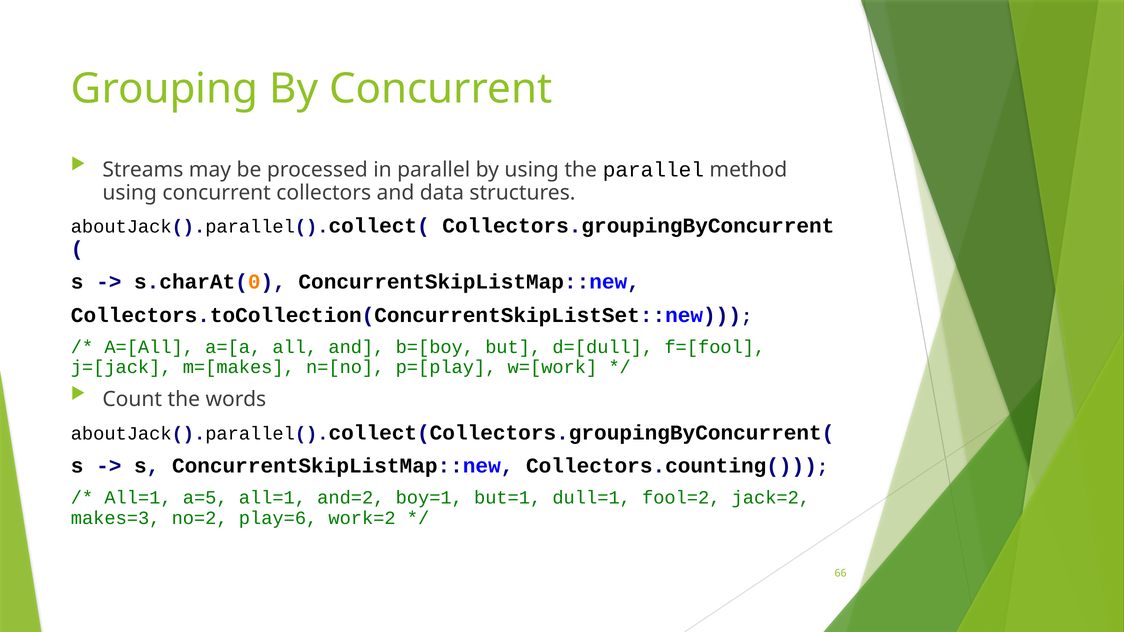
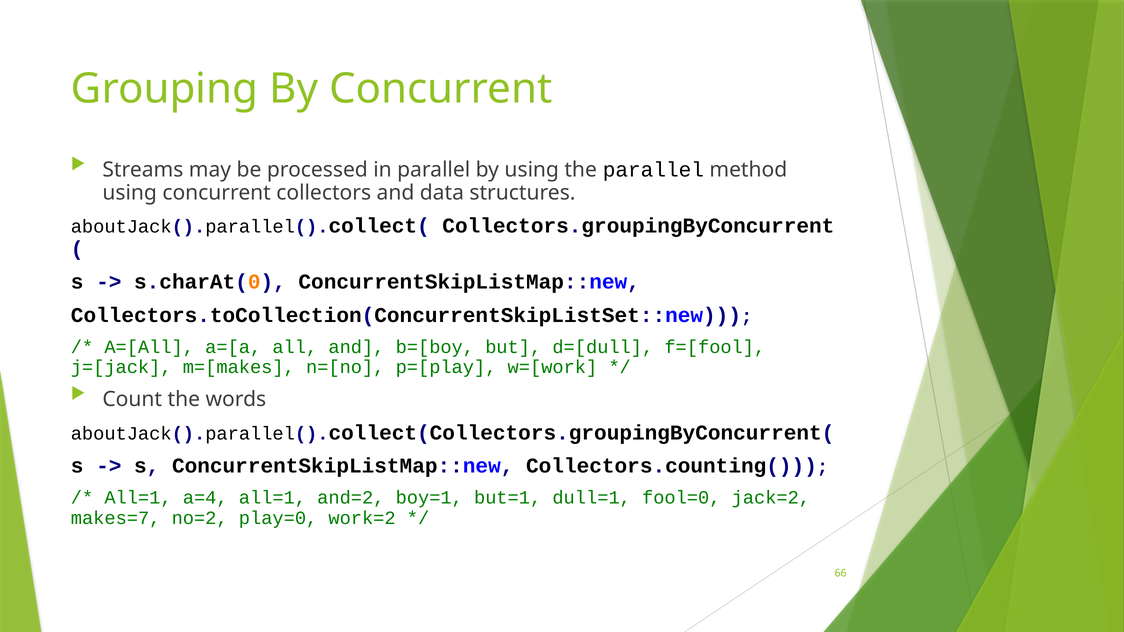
a=5: a=5 -> a=4
fool=2: fool=2 -> fool=0
makes=3: makes=3 -> makes=7
play=6: play=6 -> play=0
